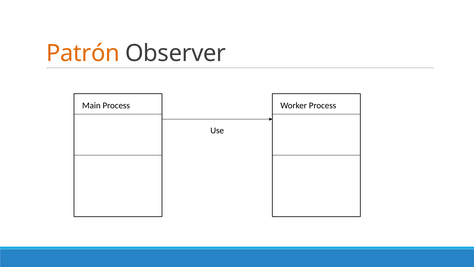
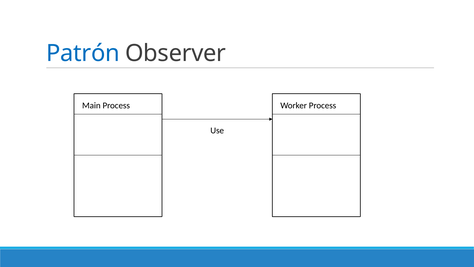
Patrón colour: orange -> blue
